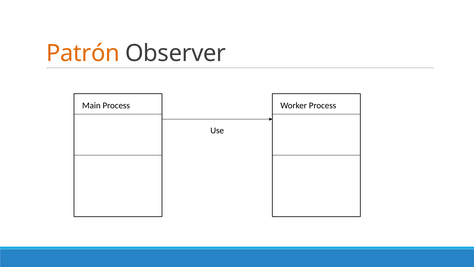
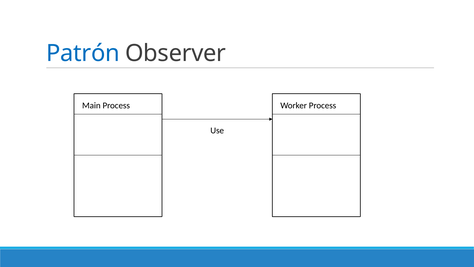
Patrón colour: orange -> blue
